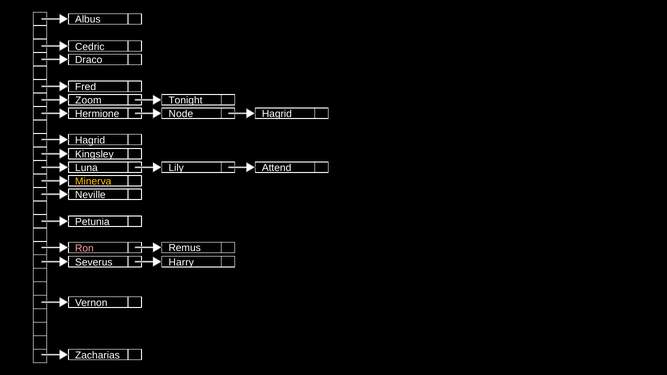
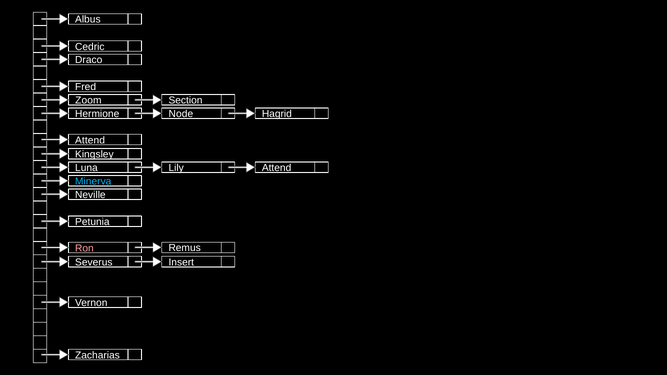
Tonight: Tonight -> Section
Hagrid at (90, 140): Hagrid -> Attend
Minerva colour: yellow -> light blue
Harry: Harry -> Insert
